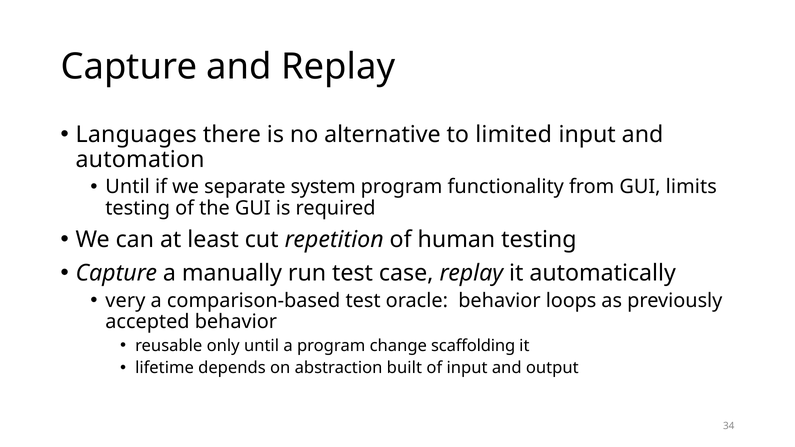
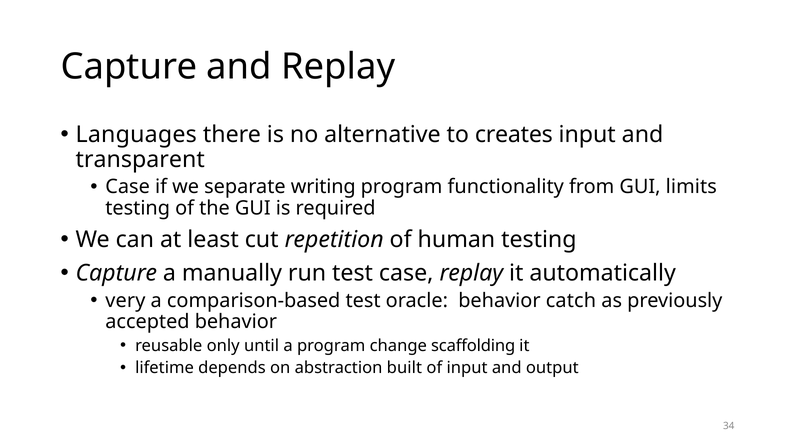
limited: limited -> creates
automation: automation -> transparent
Until at (128, 187): Until -> Case
system: system -> writing
loops: loops -> catch
